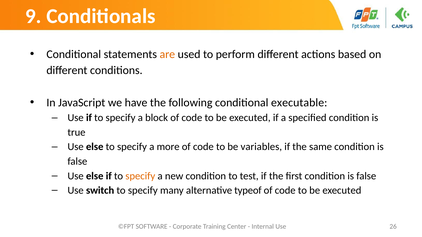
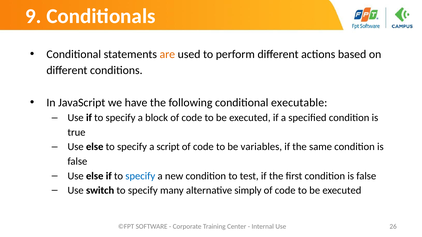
more: more -> script
specify at (140, 176) colour: orange -> blue
typeof: typeof -> simply
